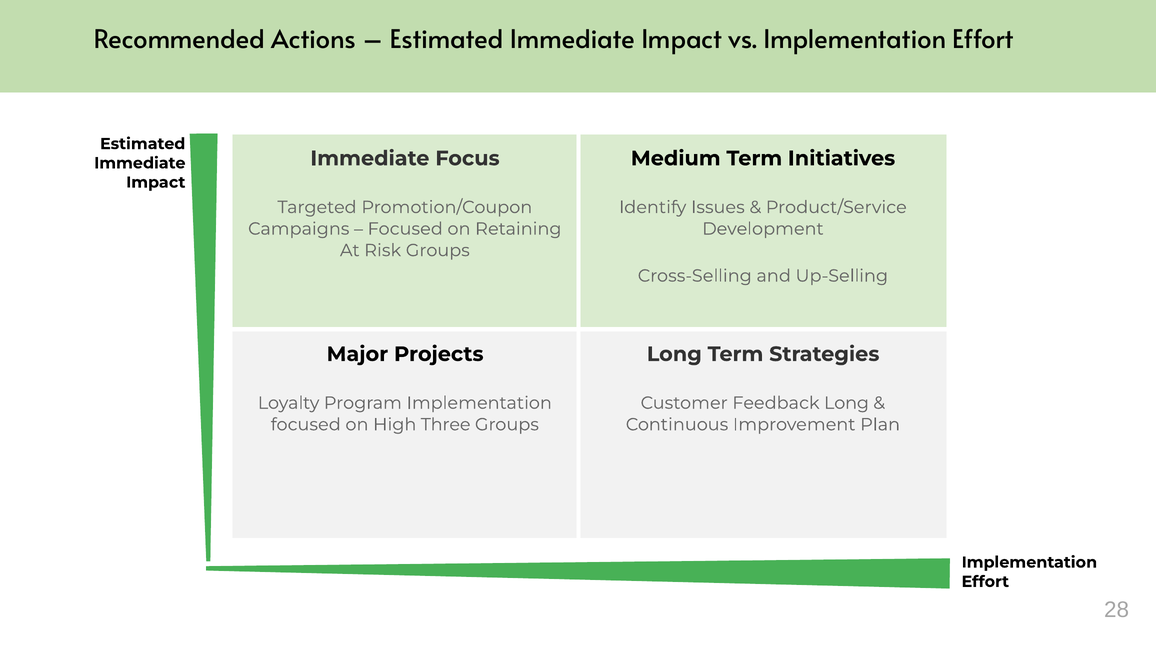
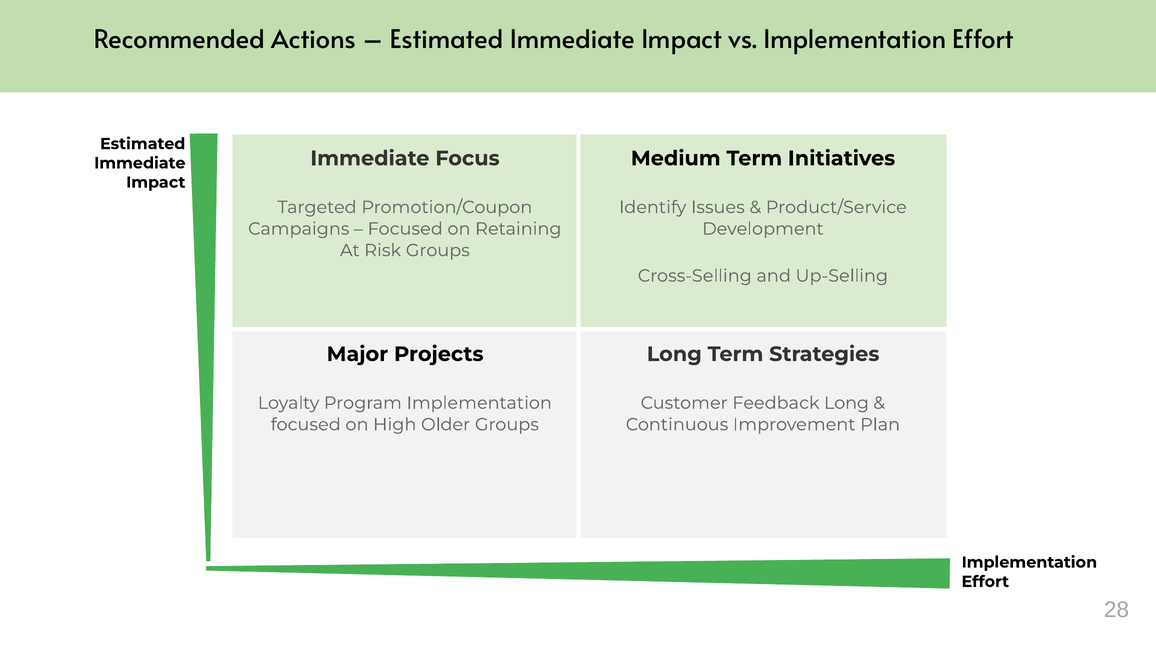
Three: Three -> Older
